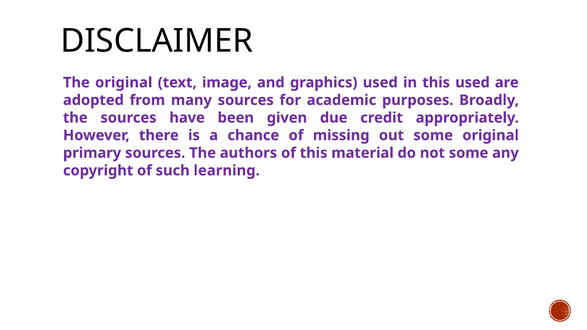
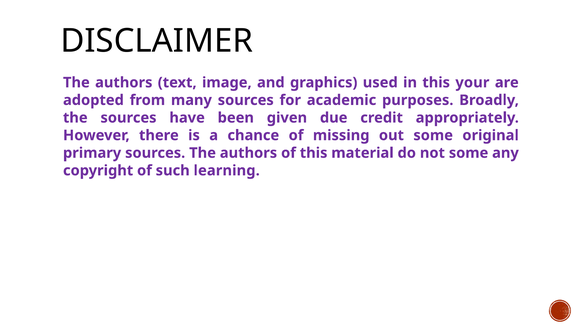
original at (124, 83): original -> authors
this used: used -> your
